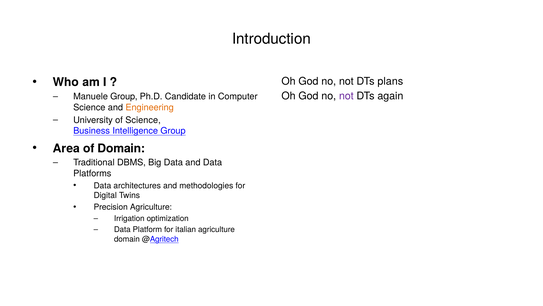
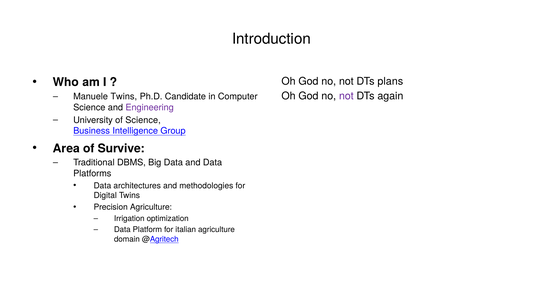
Manuele Group: Group -> Twins
Engineering colour: orange -> purple
of Domain: Domain -> Survive
